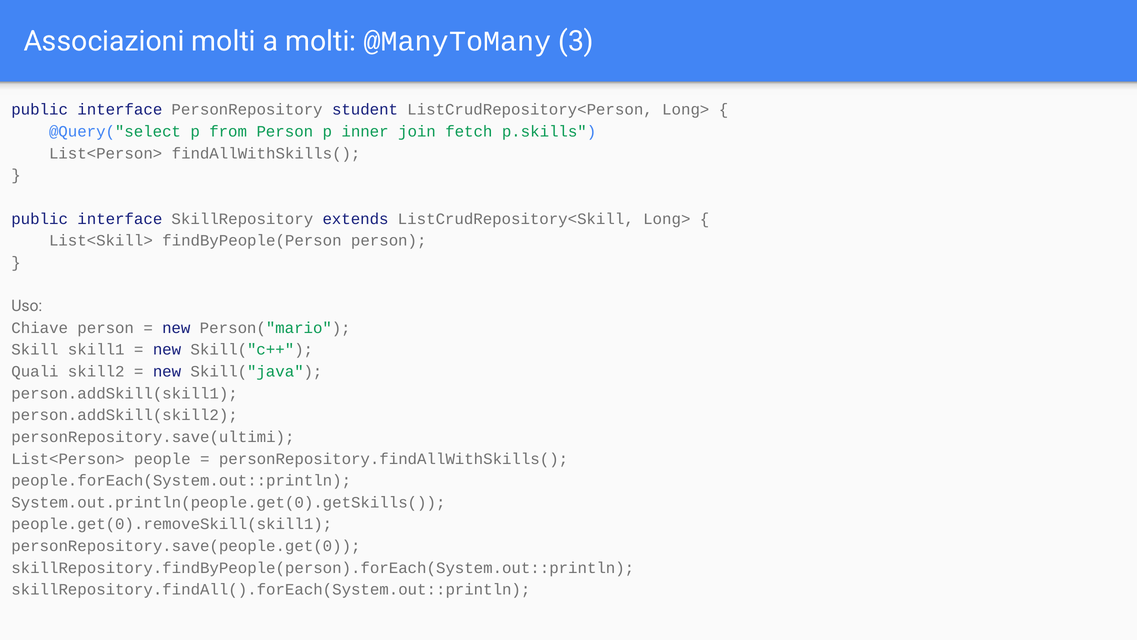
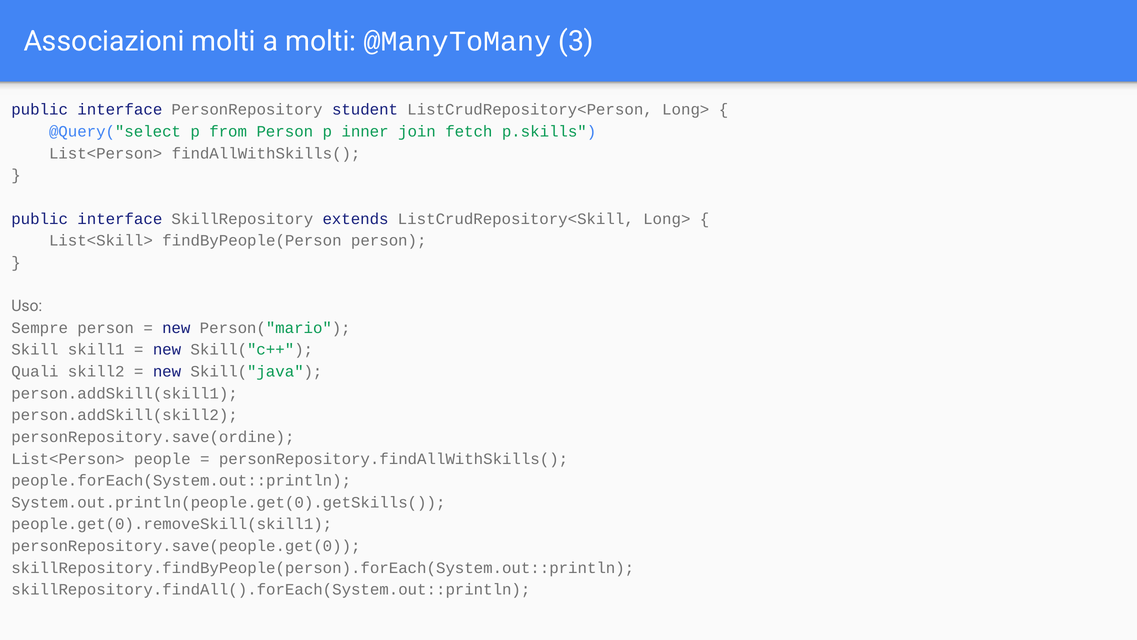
Chiave: Chiave -> Sempre
personRepository.save(ultimi: personRepository.save(ultimi -> personRepository.save(ordine
